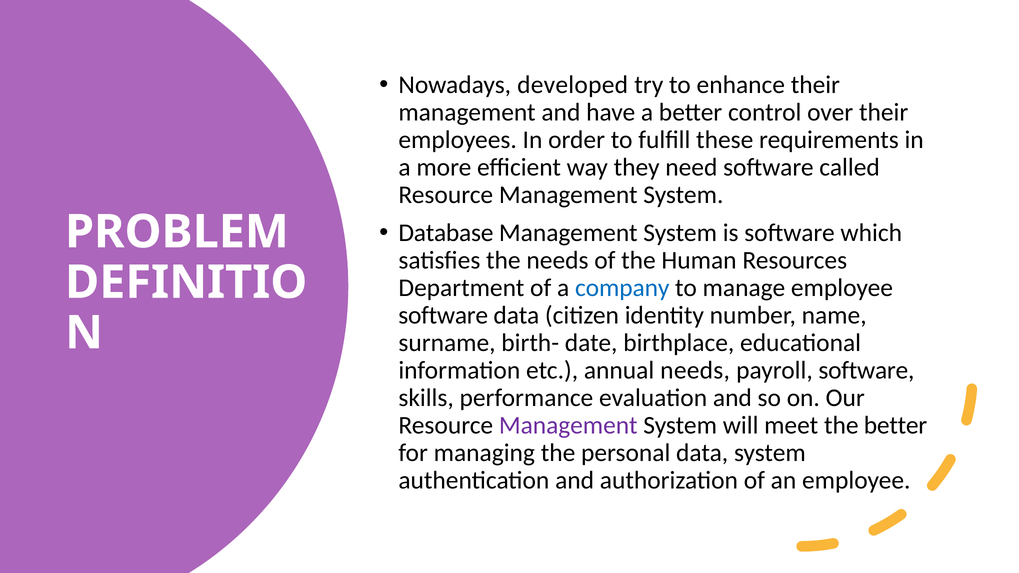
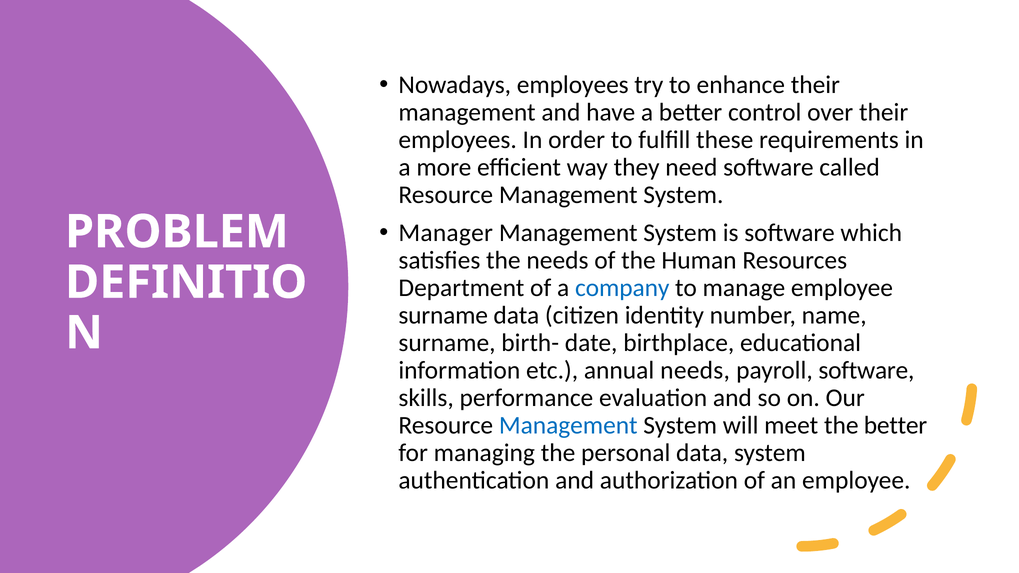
Nowadays developed: developed -> employees
Database: Database -> Manager
software at (443, 316): software -> surname
Management at (568, 426) colour: purple -> blue
